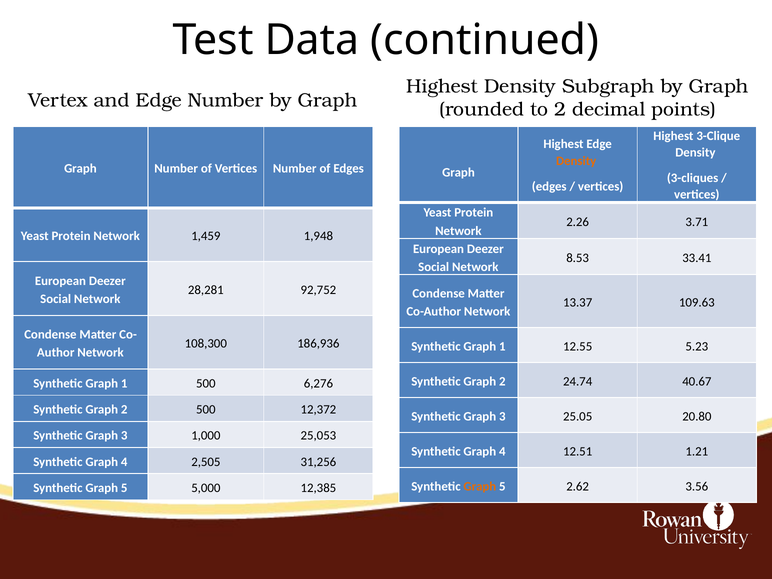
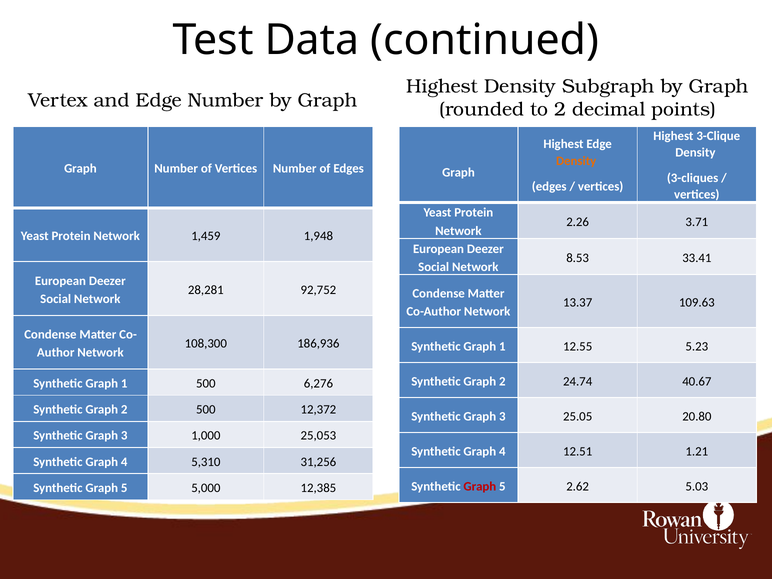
2,505: 2,505 -> 5,310
Graph at (480, 486) colour: orange -> red
3.56: 3.56 -> 5.03
